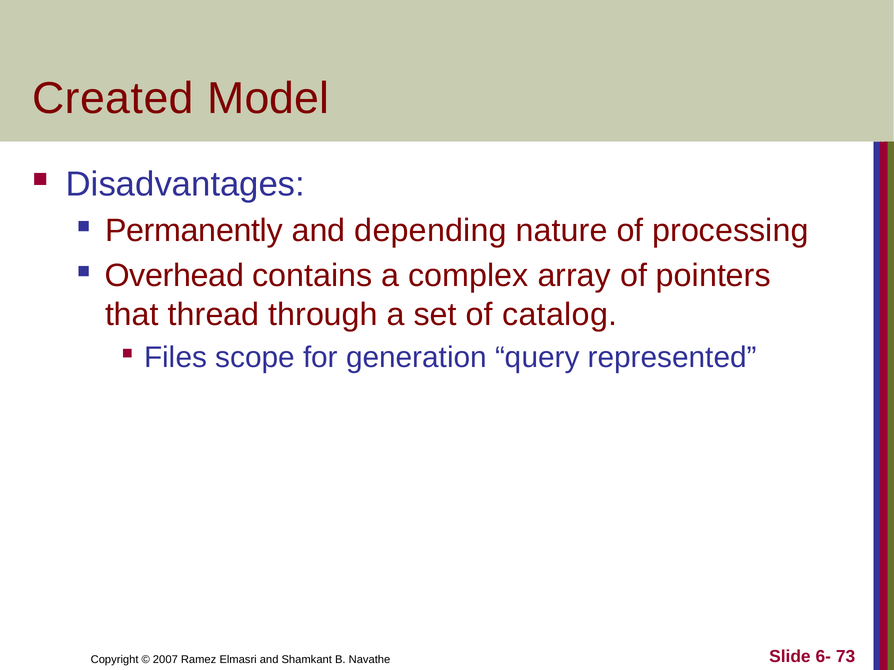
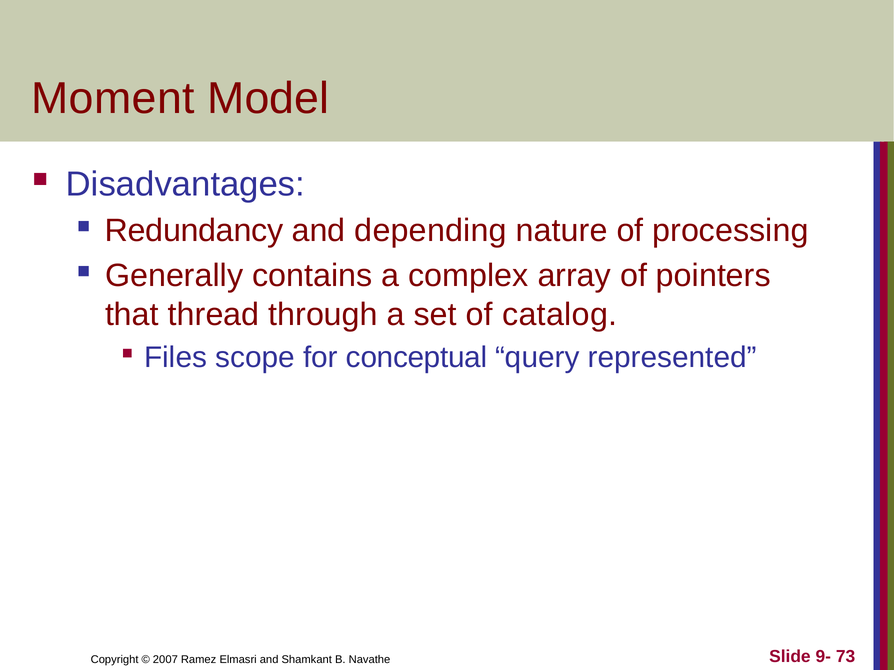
Created: Created -> Moment
Permanently: Permanently -> Redundancy
Overhead: Overhead -> Generally
generation: generation -> conceptual
6-: 6- -> 9-
